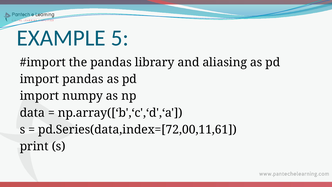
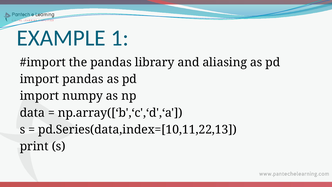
5: 5 -> 1
pd.Series(data,index=[72,00,11,61: pd.Series(data,index=[72,00,11,61 -> pd.Series(data,index=[10,11,22,13
